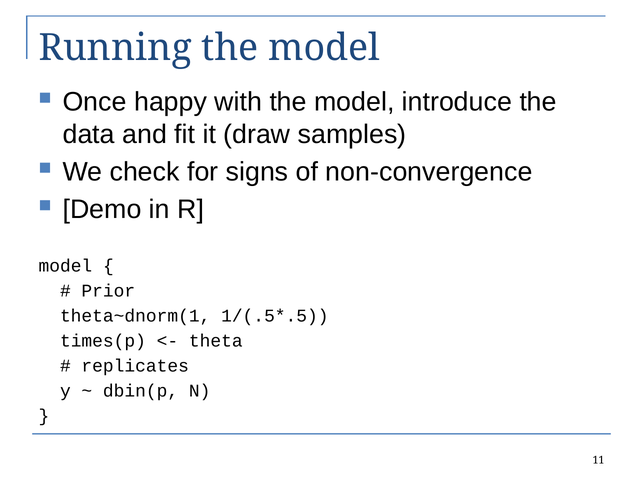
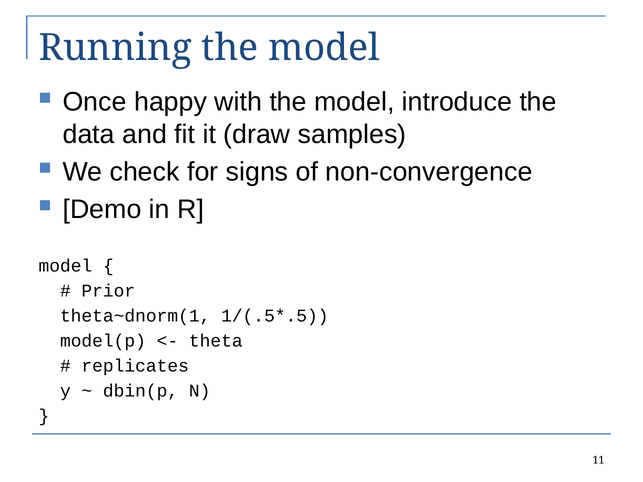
times(p: times(p -> model(p
